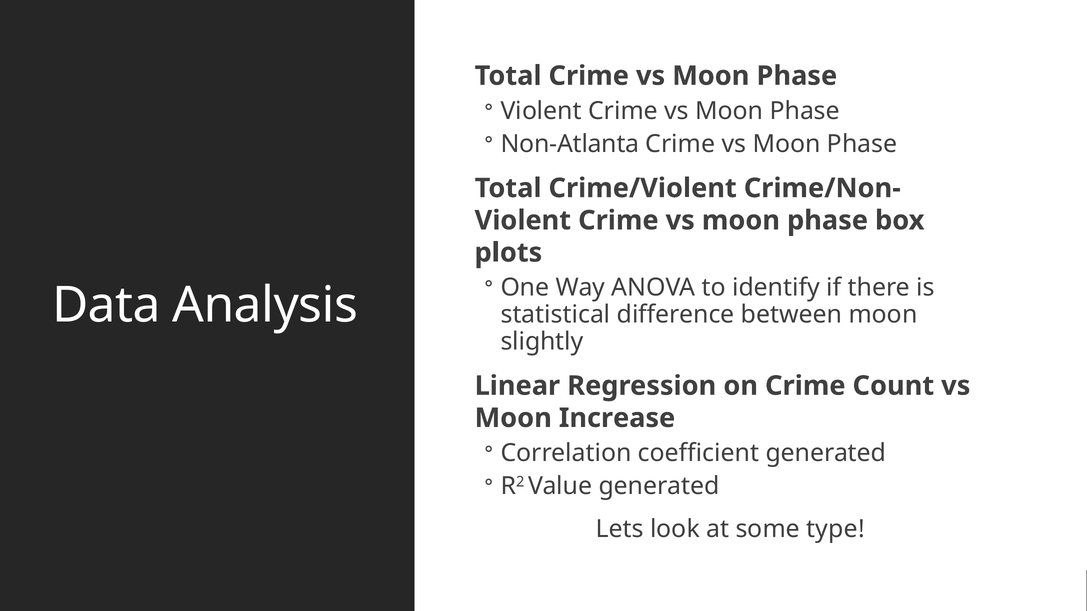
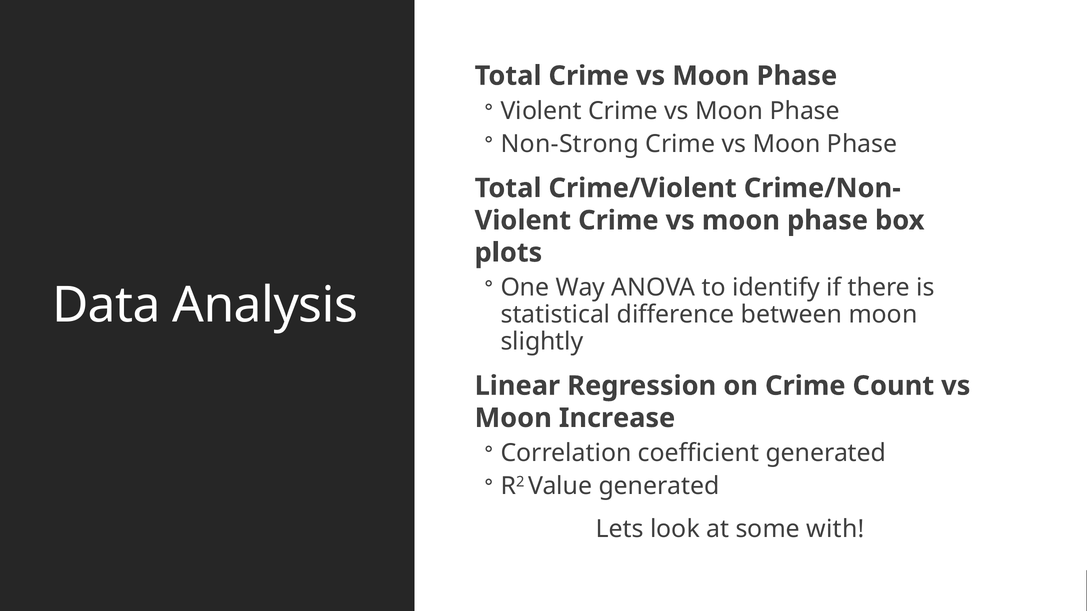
Non-Atlanta: Non-Atlanta -> Non-Strong
type: type -> with
